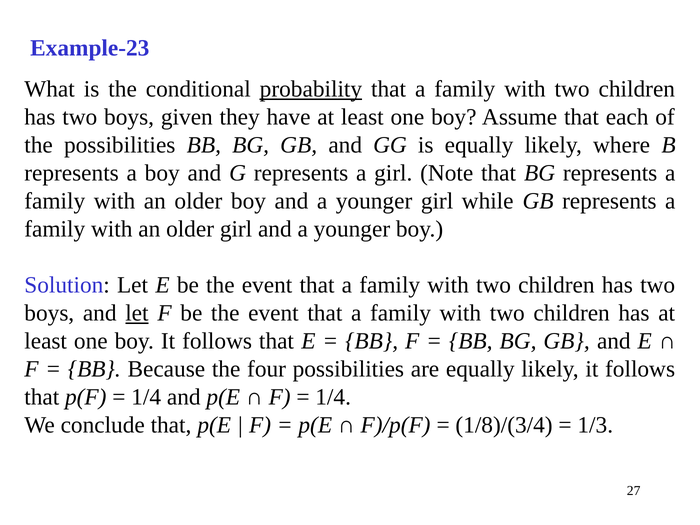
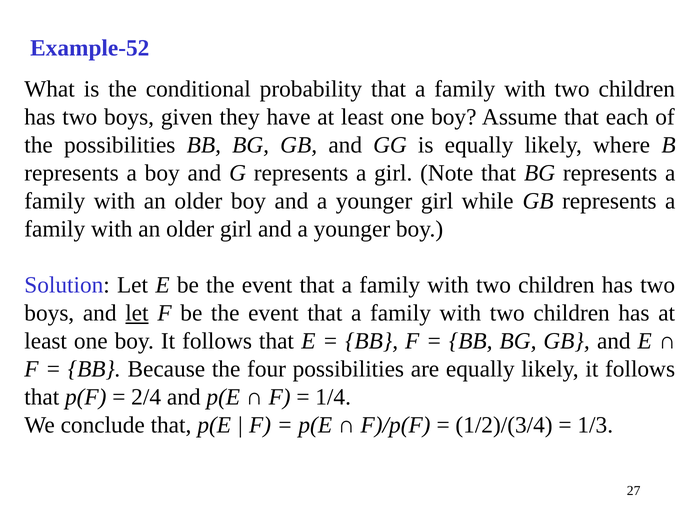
Example-23: Example-23 -> Example-52
probability underline: present -> none
1/4 at (146, 397): 1/4 -> 2/4
1/8)/(3/4: 1/8)/(3/4 -> 1/2)/(3/4
